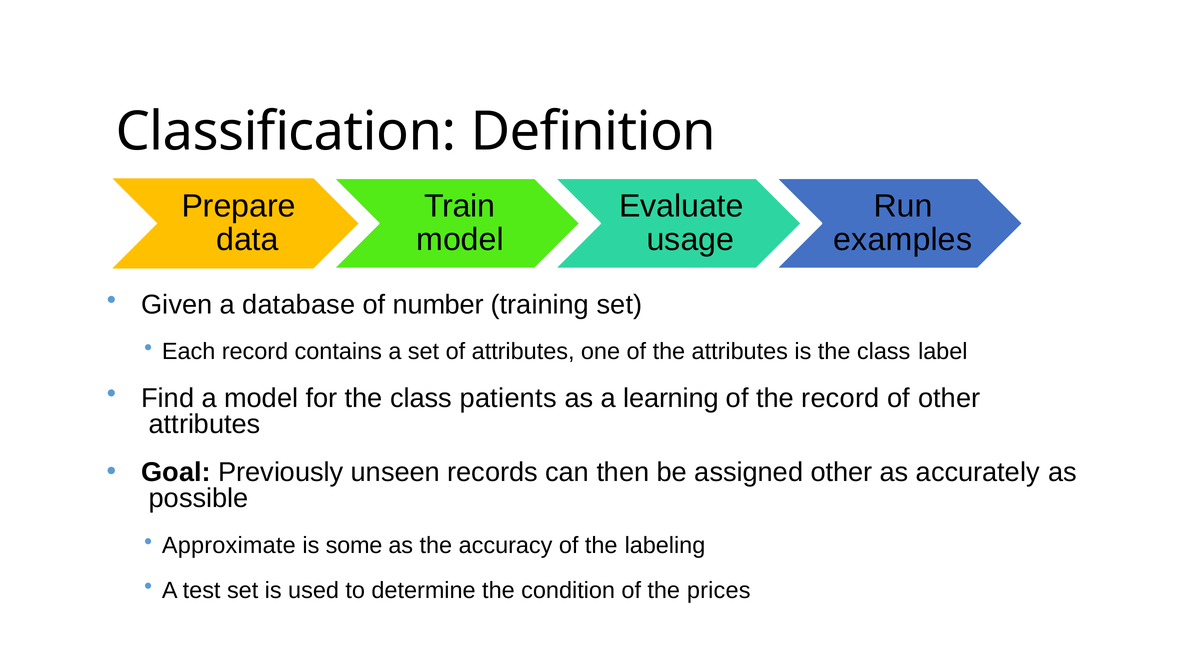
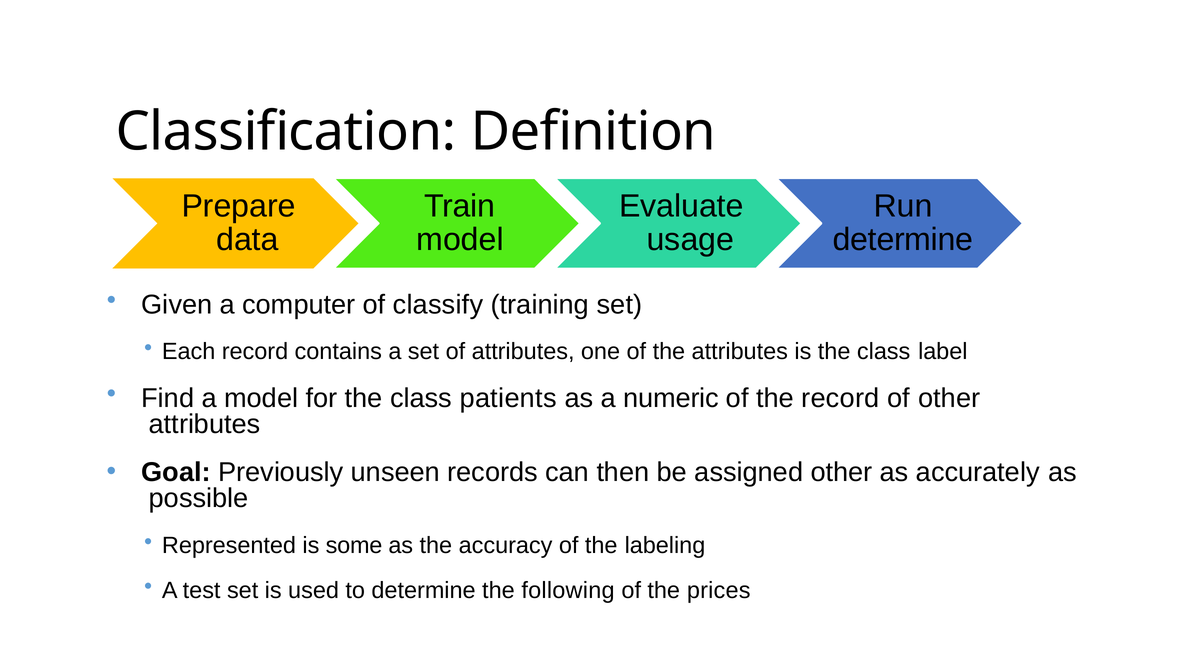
examples at (903, 239): examples -> determine
database: database -> computer
number: number -> classify
learning: learning -> numeric
Approximate: Approximate -> Represented
condition: condition -> following
